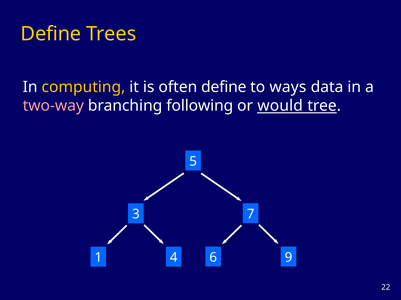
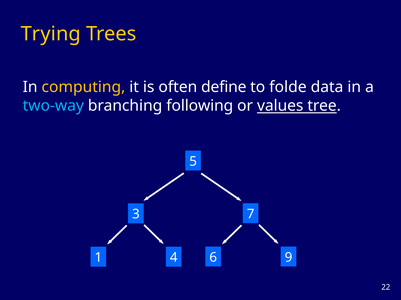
Define at (51, 34): Define -> Trying
ways: ways -> folde
two-way colour: pink -> light blue
would: would -> values
